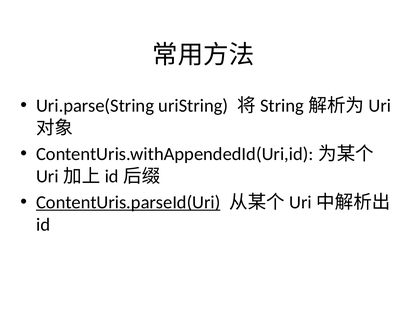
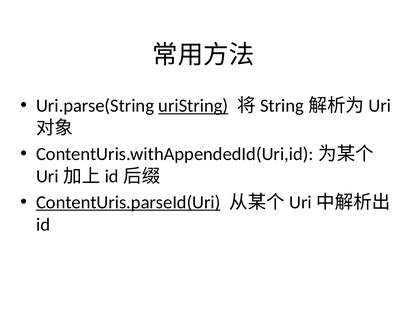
uriString underline: none -> present
